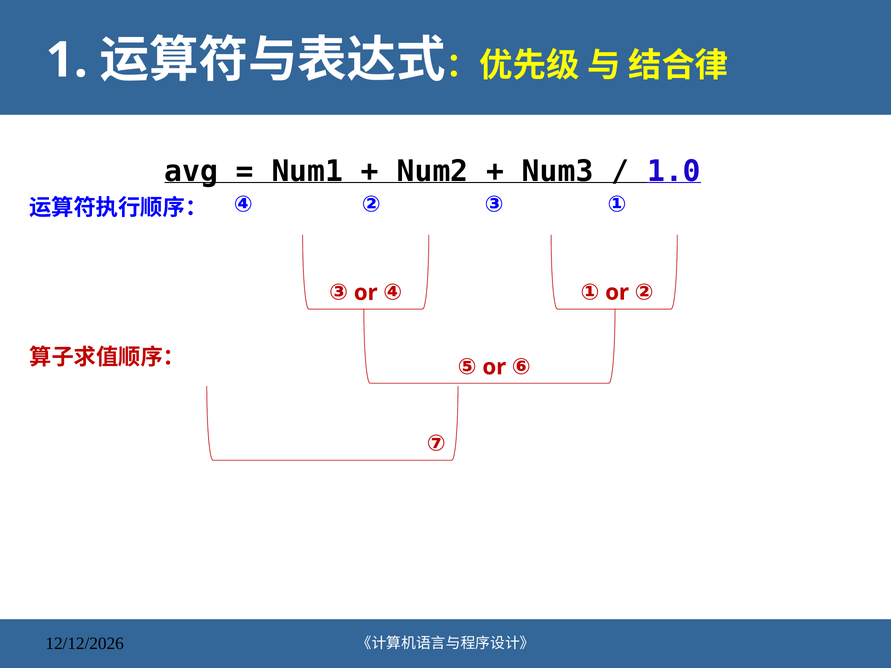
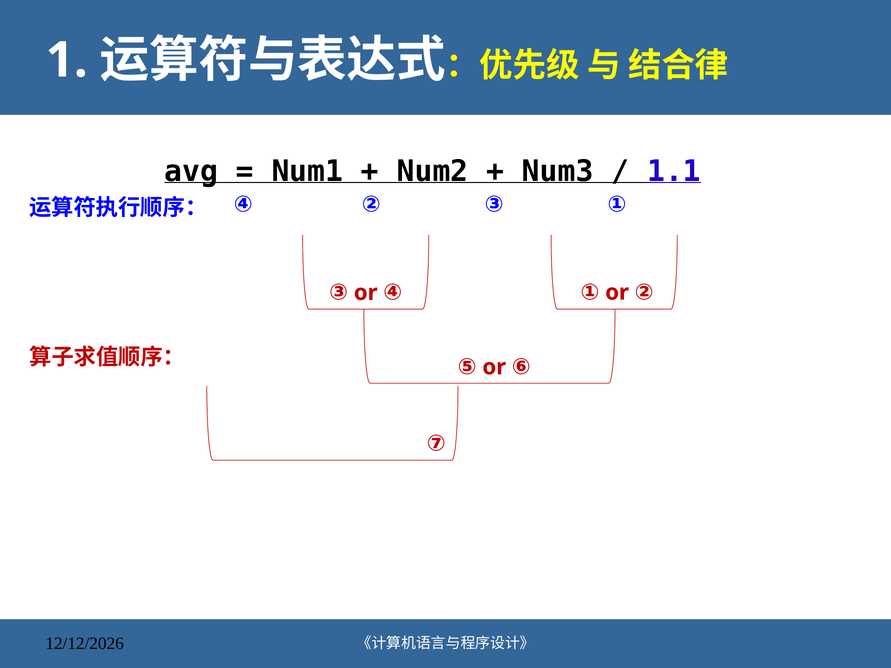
1.0: 1.0 -> 1.1
